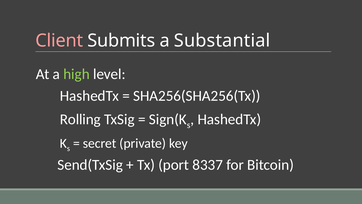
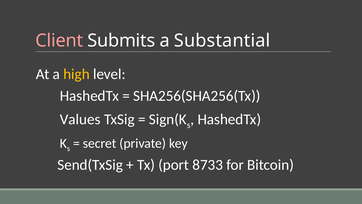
high colour: light green -> yellow
Rolling: Rolling -> Values
8337: 8337 -> 8733
